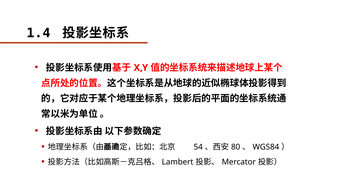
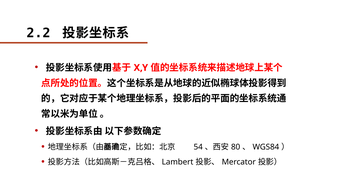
1.4: 1.4 -> 2.2
